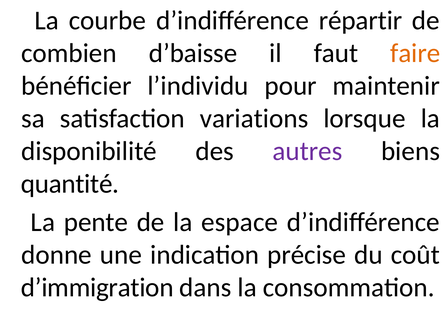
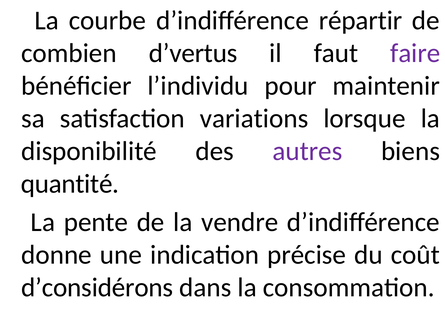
d’baisse: d’baisse -> d’vertus
faire colour: orange -> purple
espace: espace -> vendre
d’immigration: d’immigration -> d’considérons
